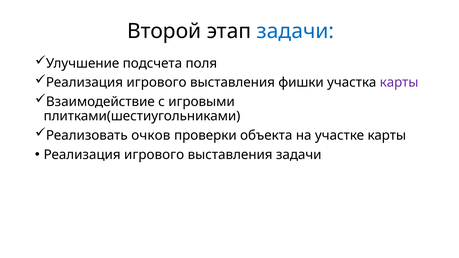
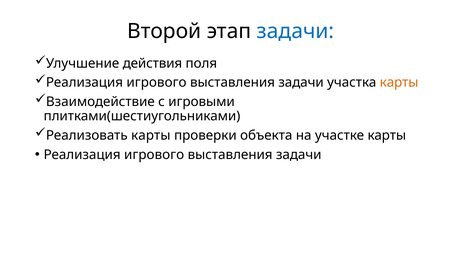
подсчета: подсчета -> действия
фишки at (301, 83): фишки -> задачи
карты at (399, 83) colour: purple -> orange
Реализовать очков: очков -> карты
